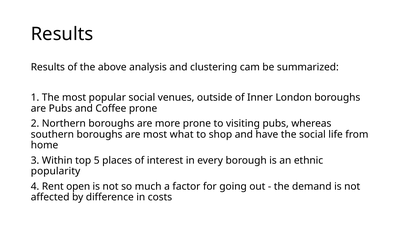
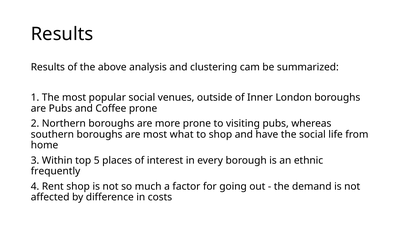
popularity: popularity -> frequently
Rent open: open -> shop
